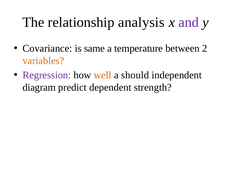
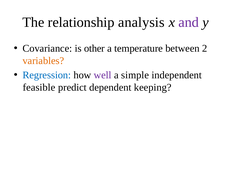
same: same -> other
Regression colour: purple -> blue
well colour: orange -> purple
should: should -> simple
diagram: diagram -> feasible
strength: strength -> keeping
